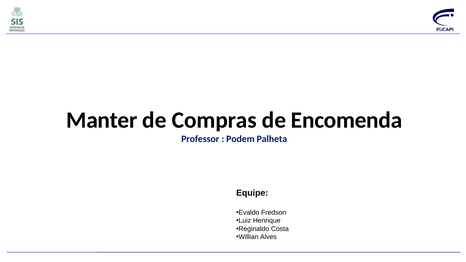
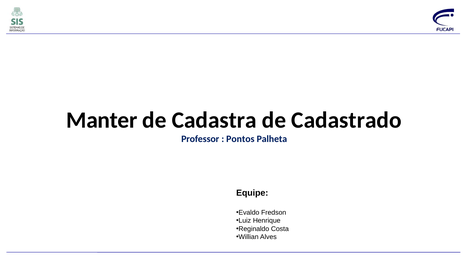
Compras: Compras -> Cadastra
Encomenda: Encomenda -> Cadastrado
Podem: Podem -> Pontos
